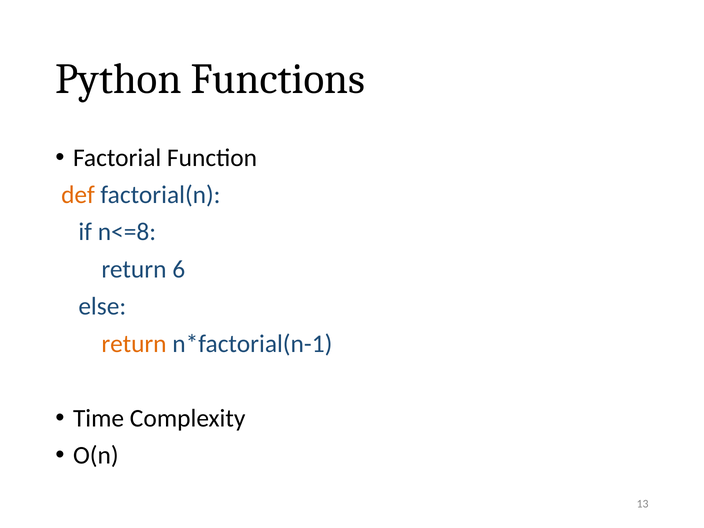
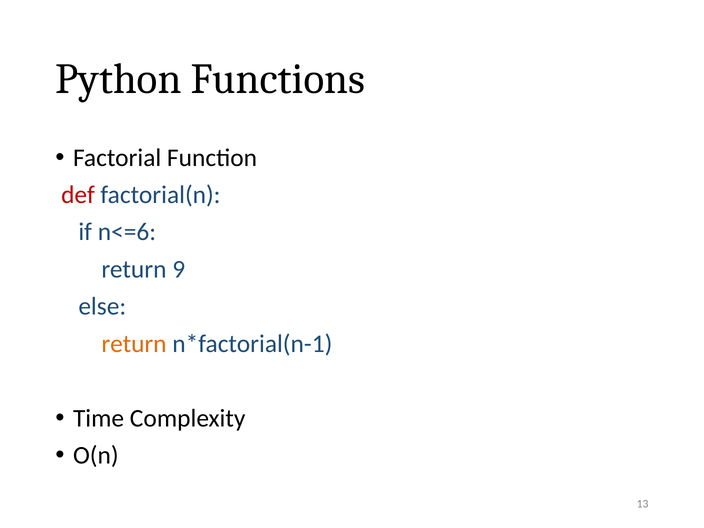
def colour: orange -> red
n<=8: n<=8 -> n<=6
6: 6 -> 9
